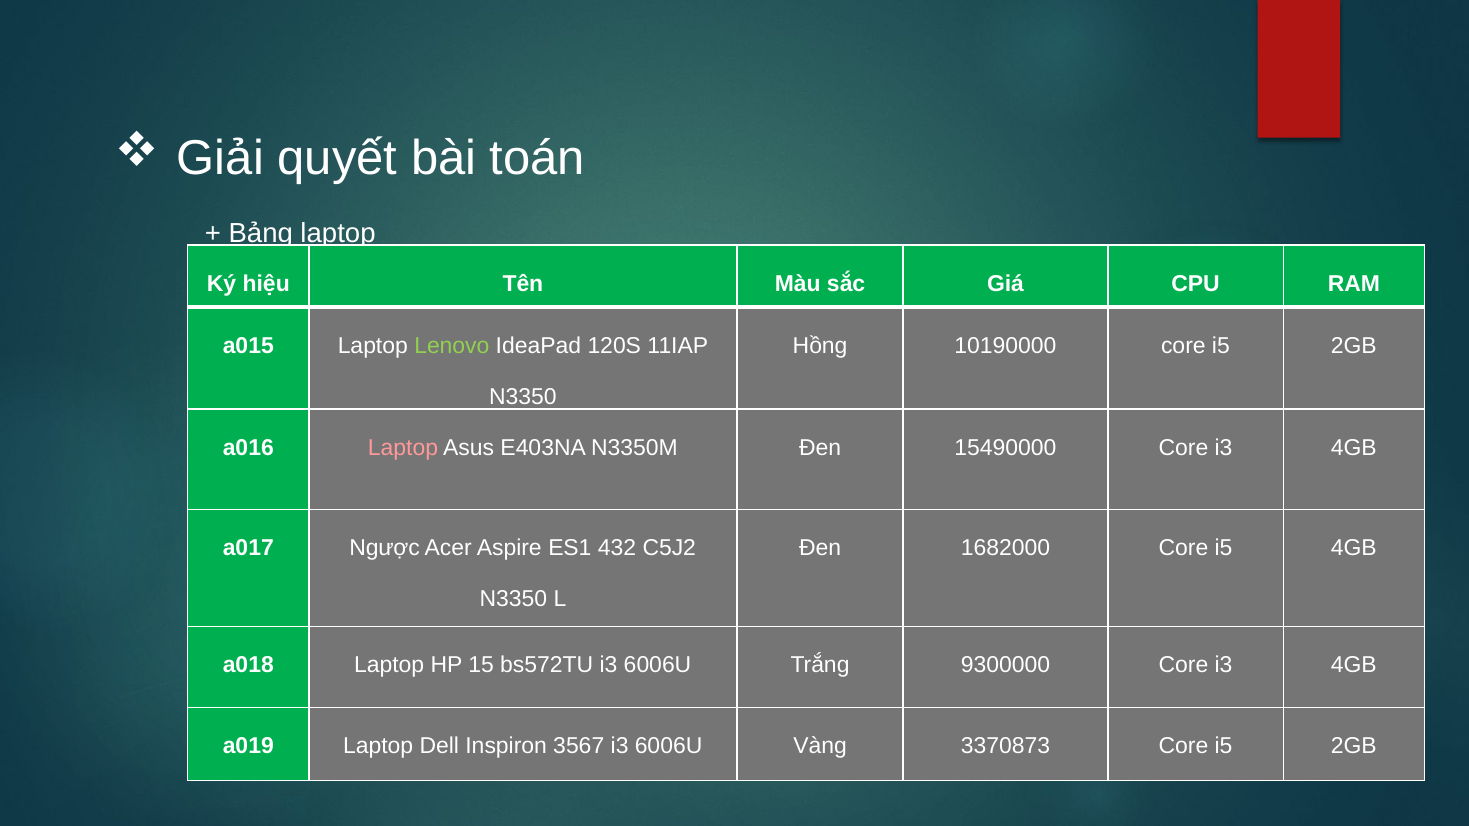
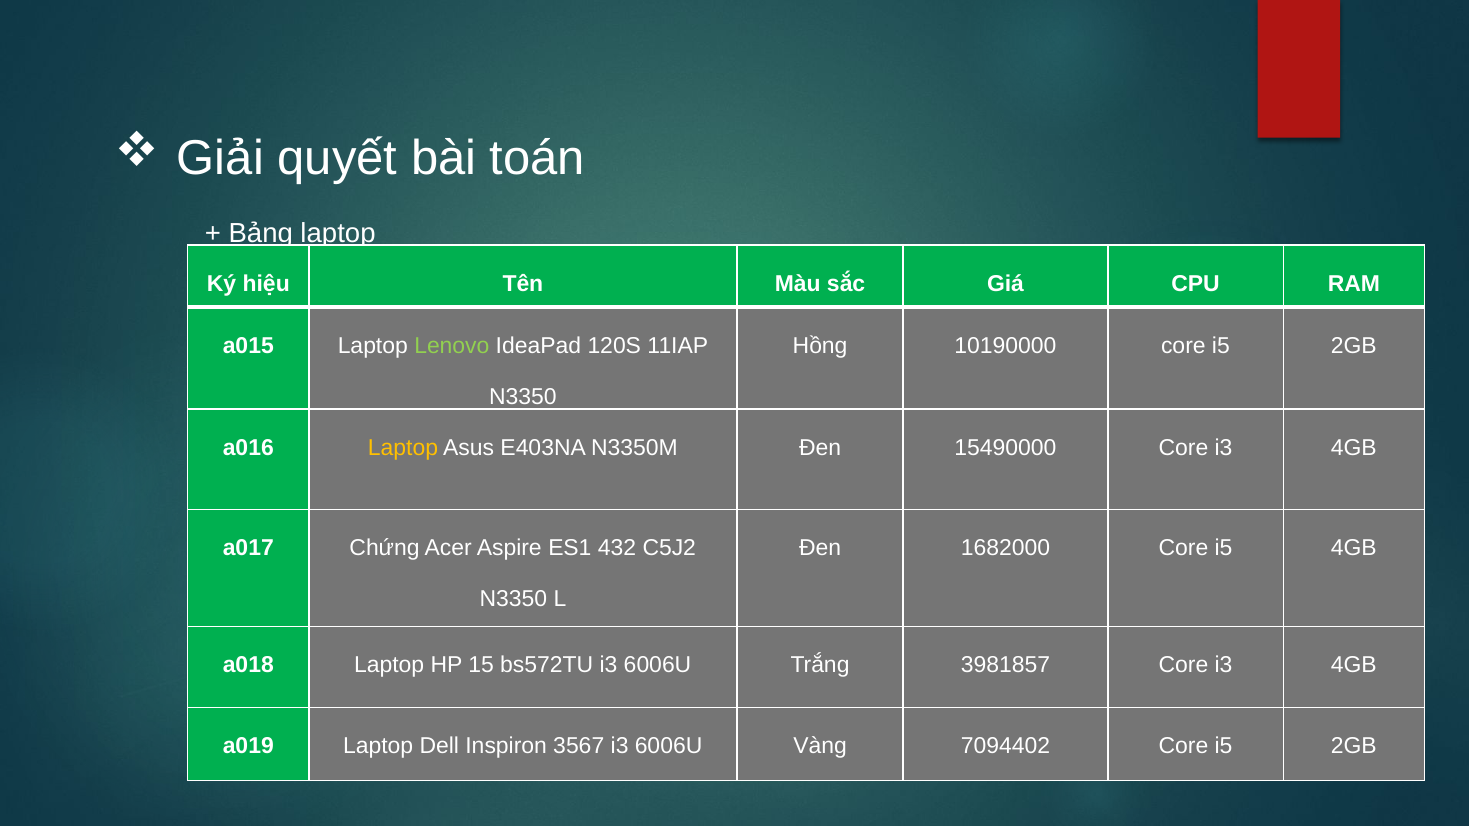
Laptop at (403, 448) colour: pink -> yellow
Ngược: Ngược -> Chứng
9300000: 9300000 -> 3981857
3370873: 3370873 -> 7094402
